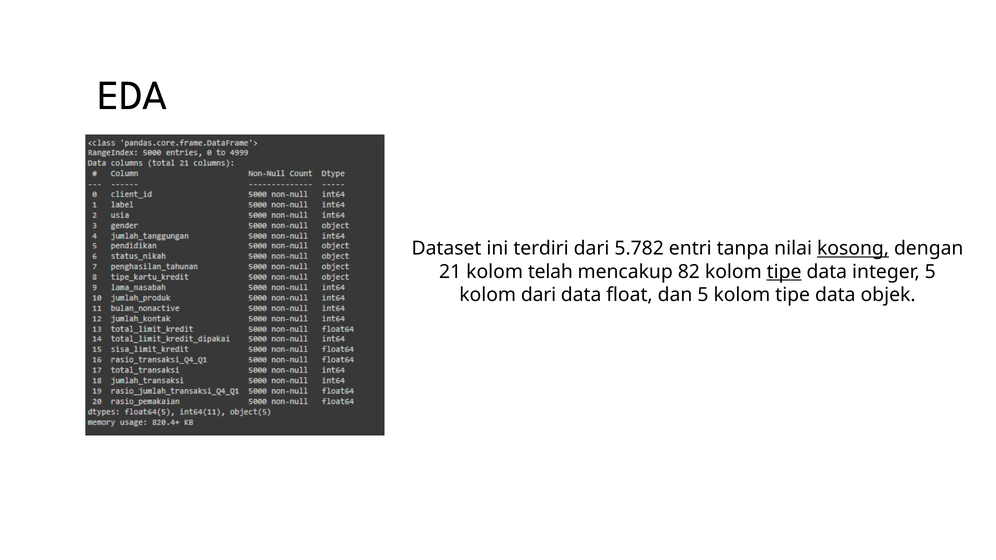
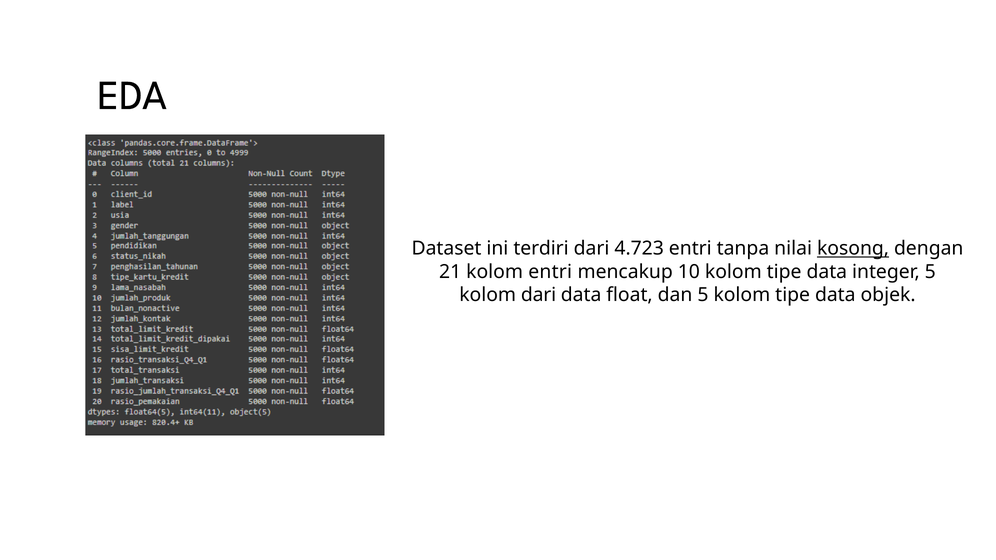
5.782: 5.782 -> 4.723
kolom telah: telah -> entri
82: 82 -> 10
tipe at (784, 272) underline: present -> none
